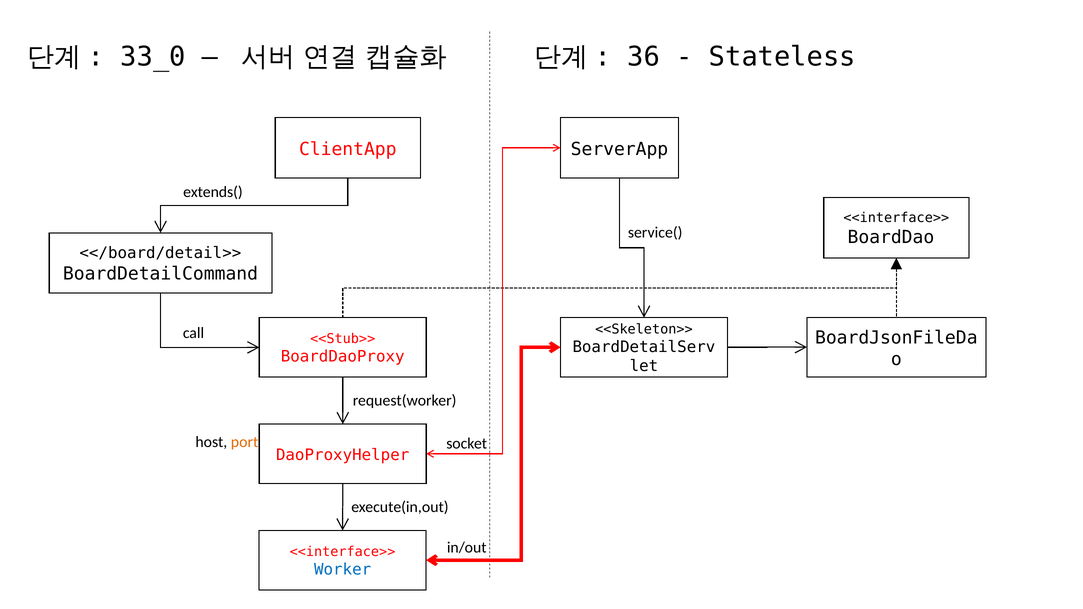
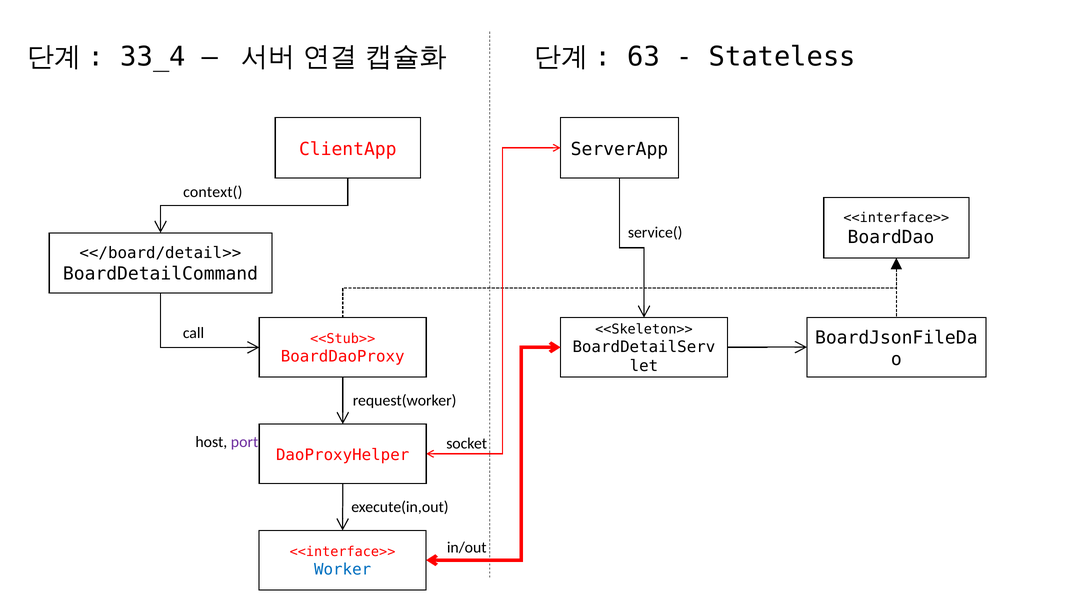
33_0: 33_0 -> 33_4
36: 36 -> 63
extends(: extends( -> context(
port colour: orange -> purple
